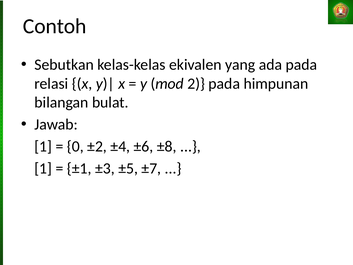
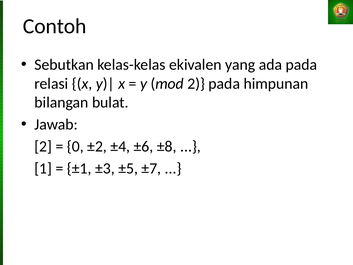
1 at (43, 146): 1 -> 2
